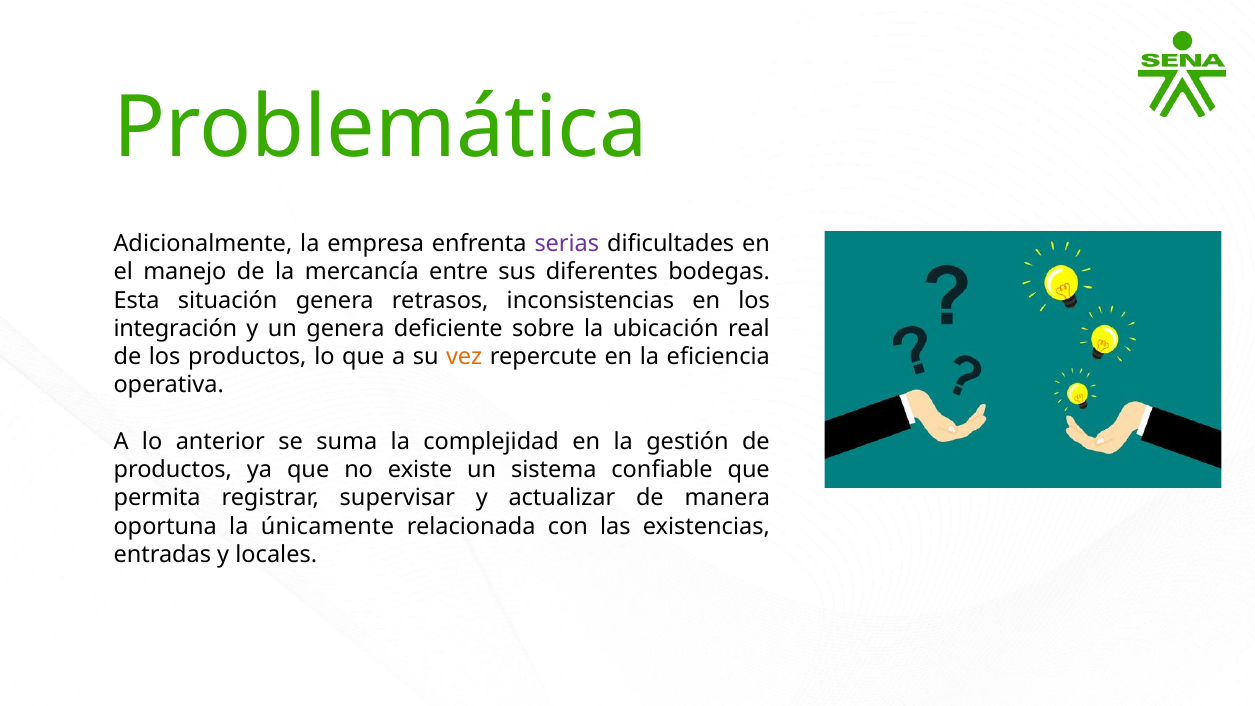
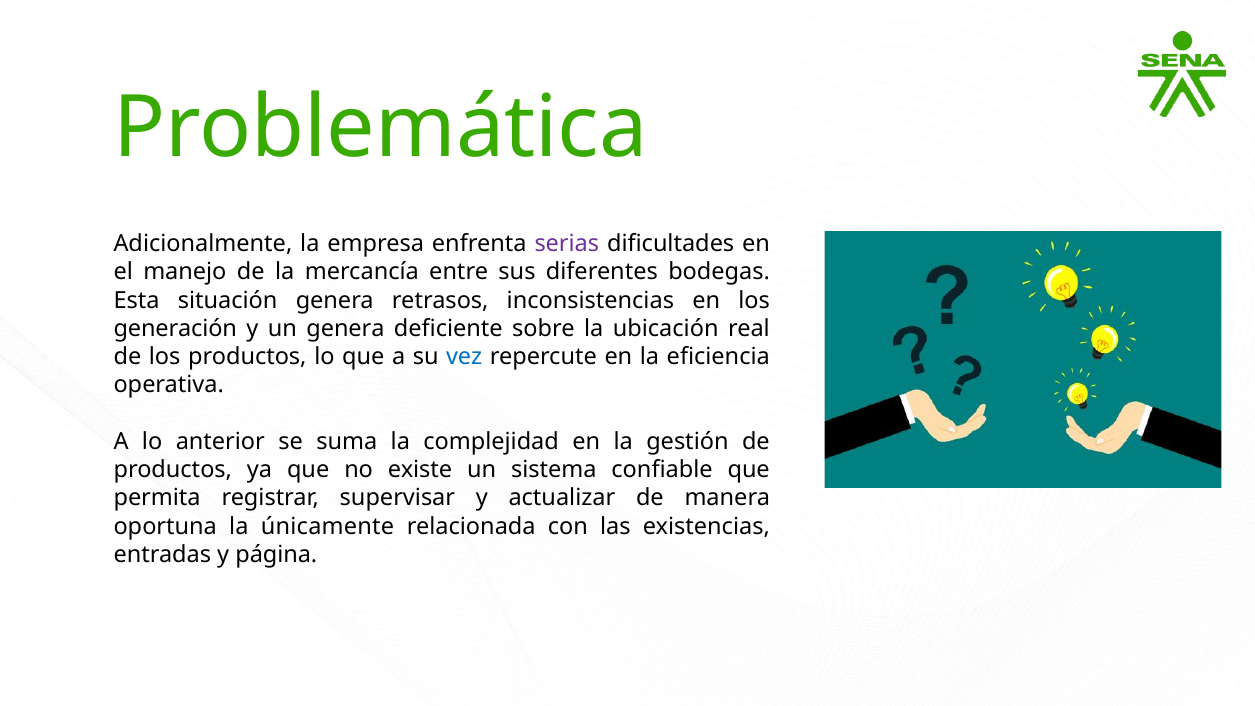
integración: integración -> generación
vez colour: orange -> blue
locales: locales -> página
